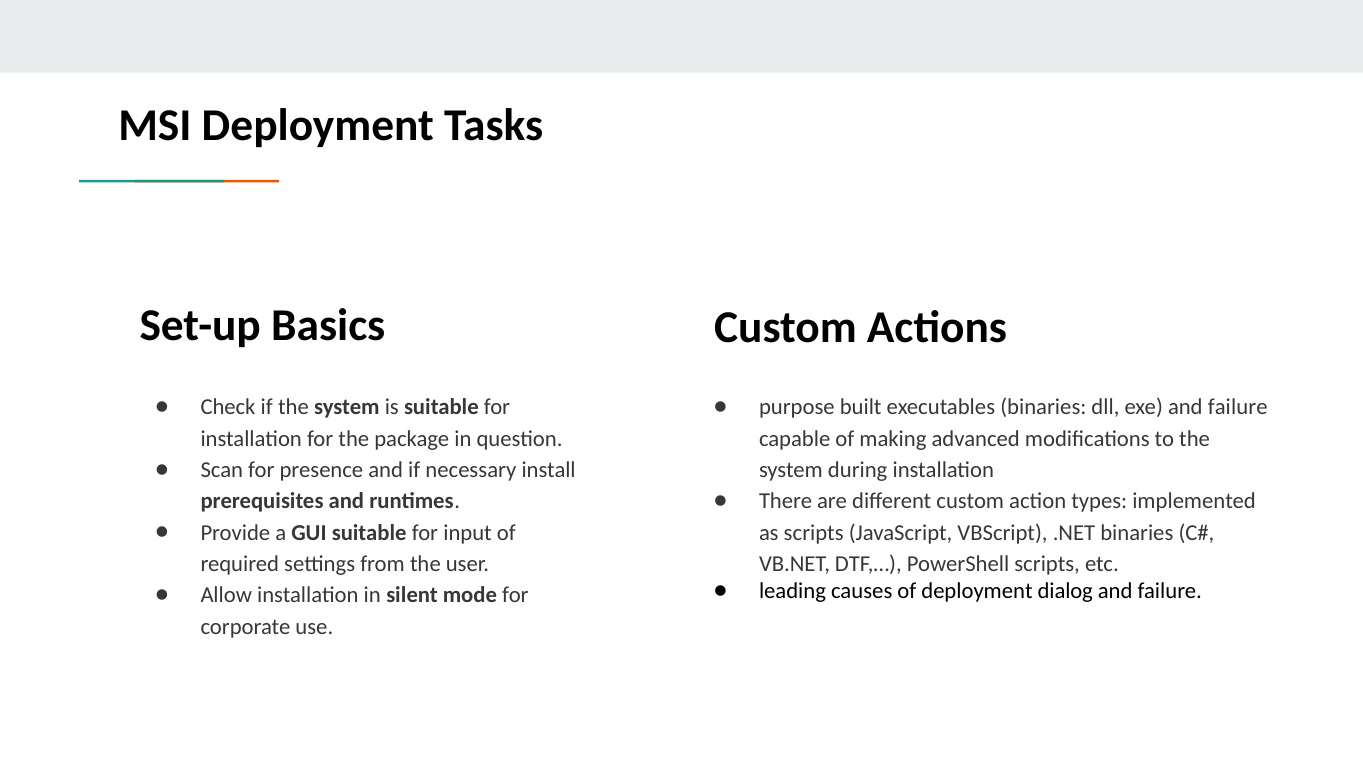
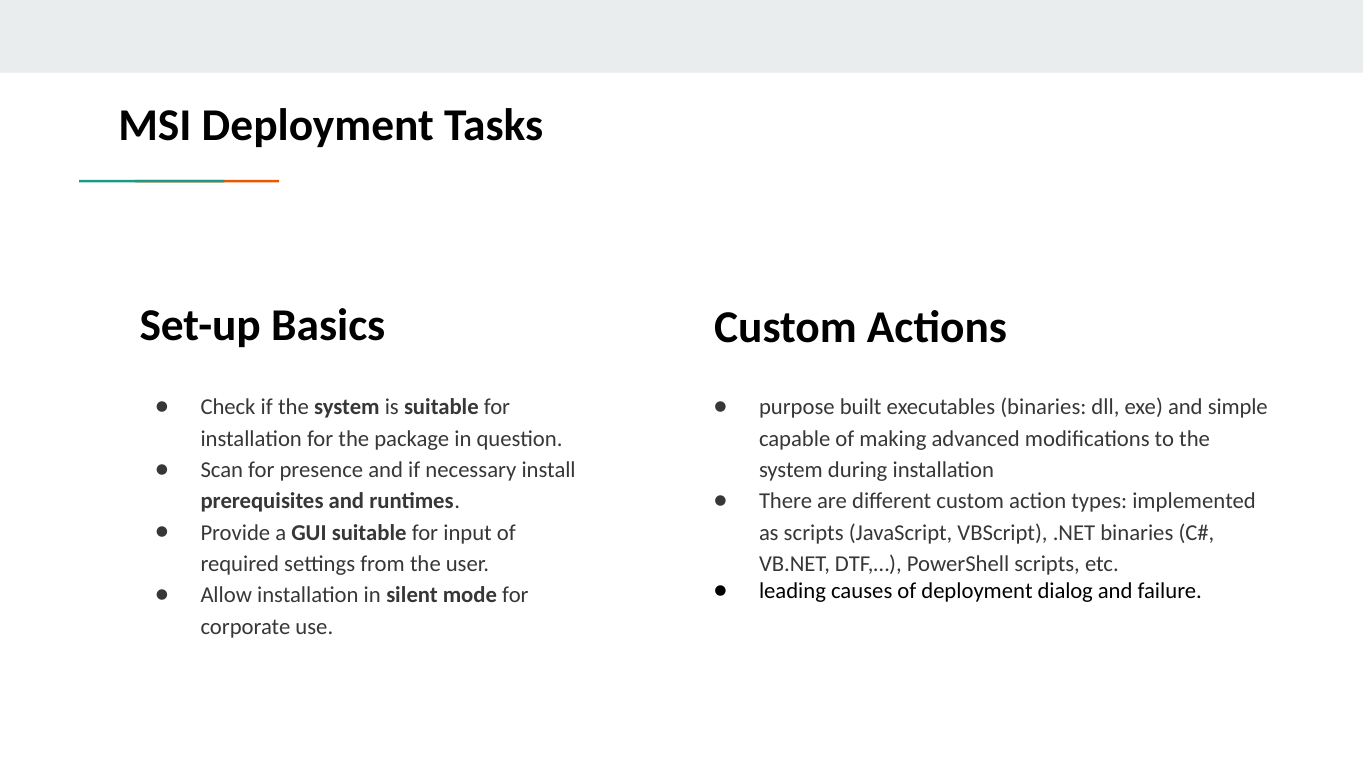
exe and failure: failure -> simple
